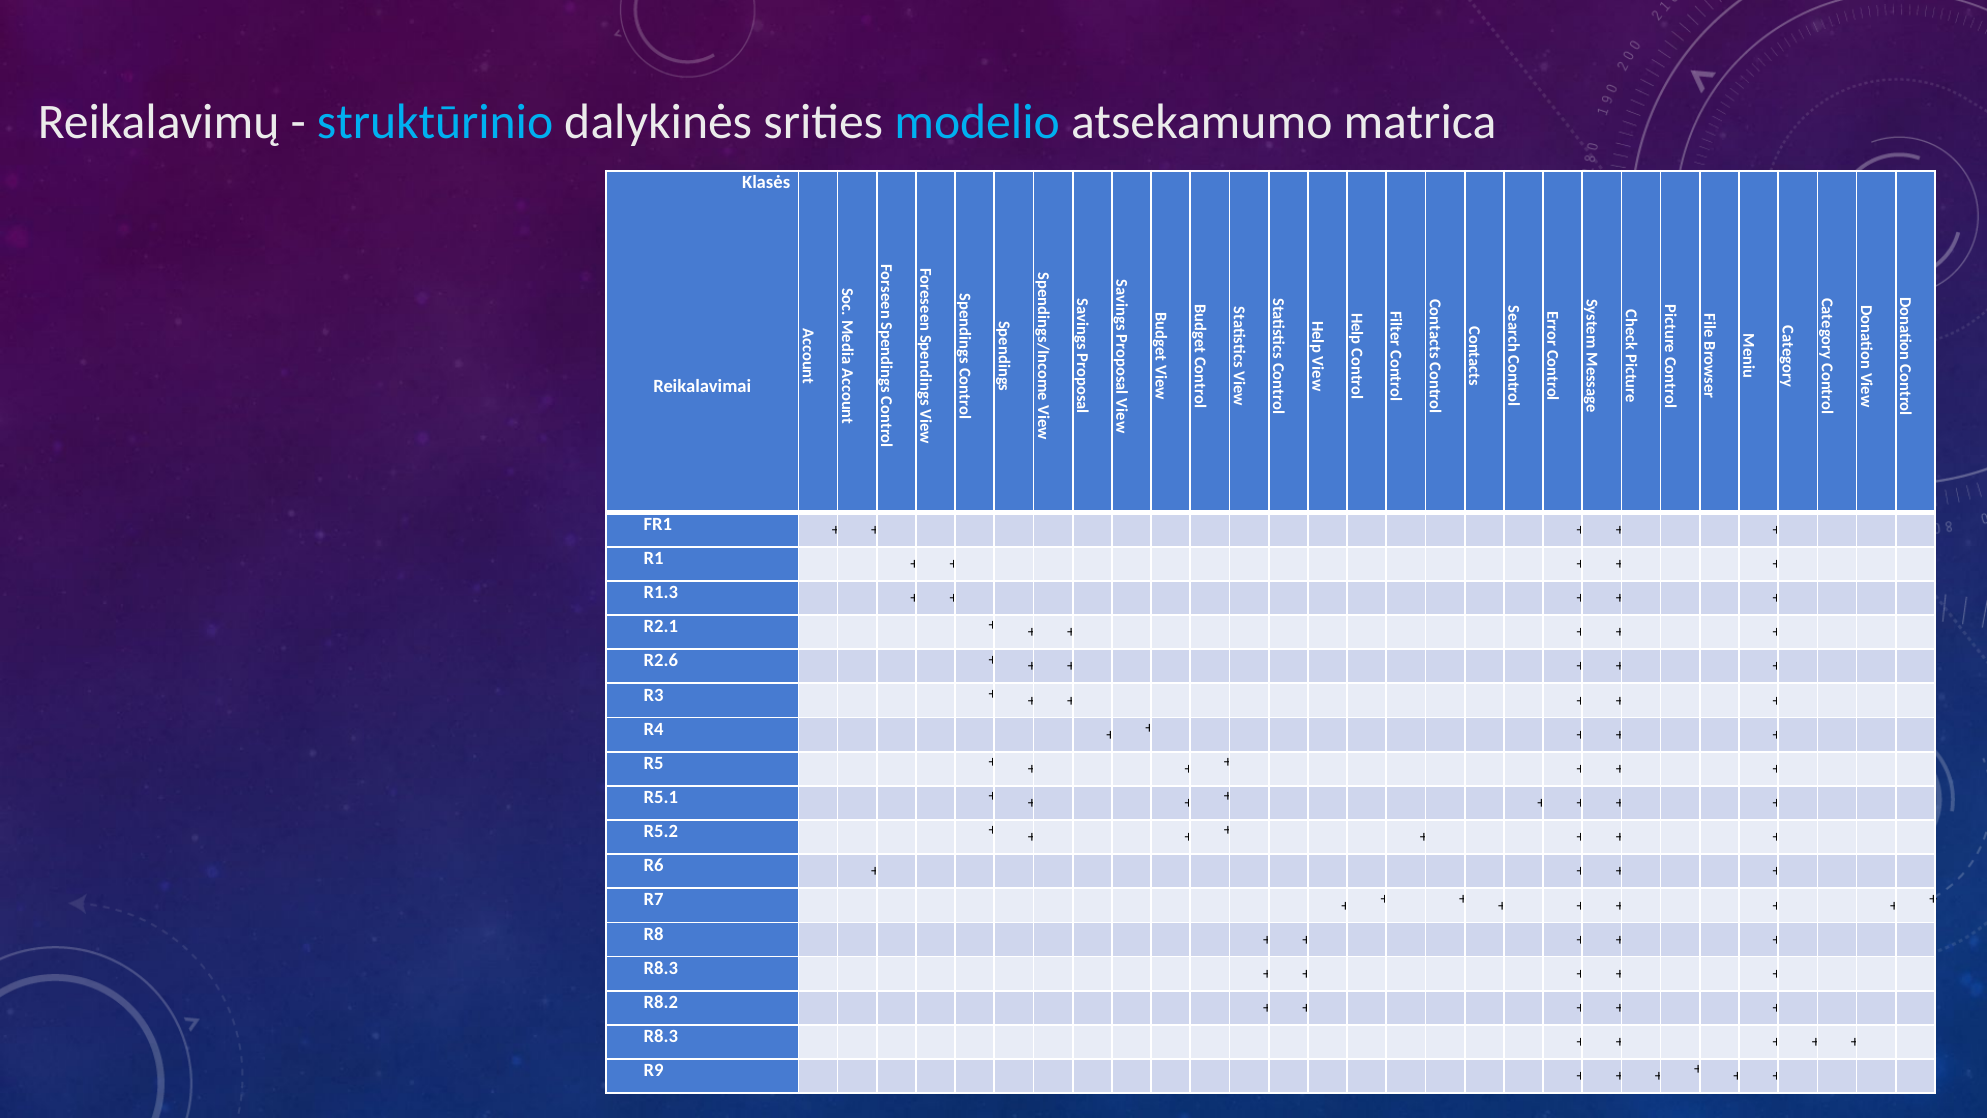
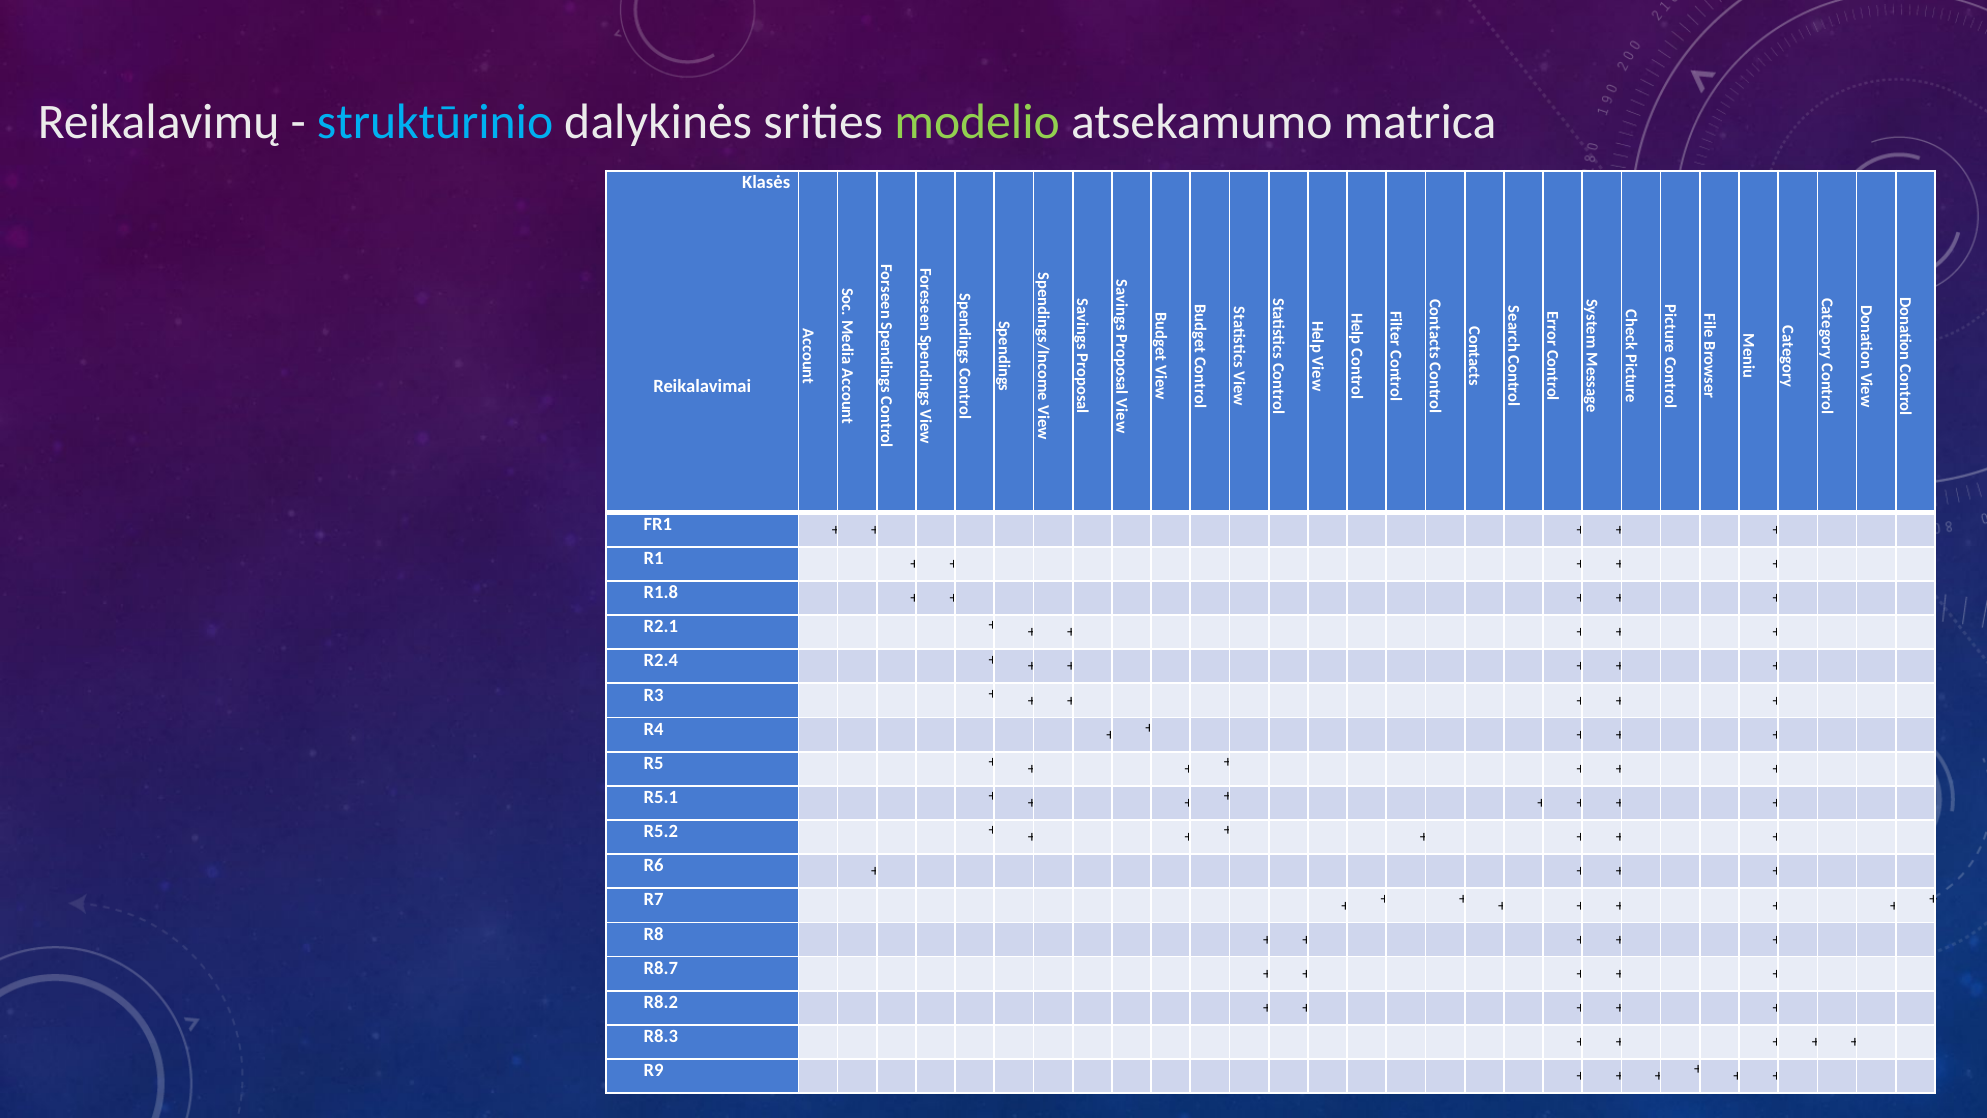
modelio colour: light blue -> light green
R1.3: R1.3 -> R1.8
R2.6: R2.6 -> R2.4
R8.3 at (661, 968): R8.3 -> R8.7
